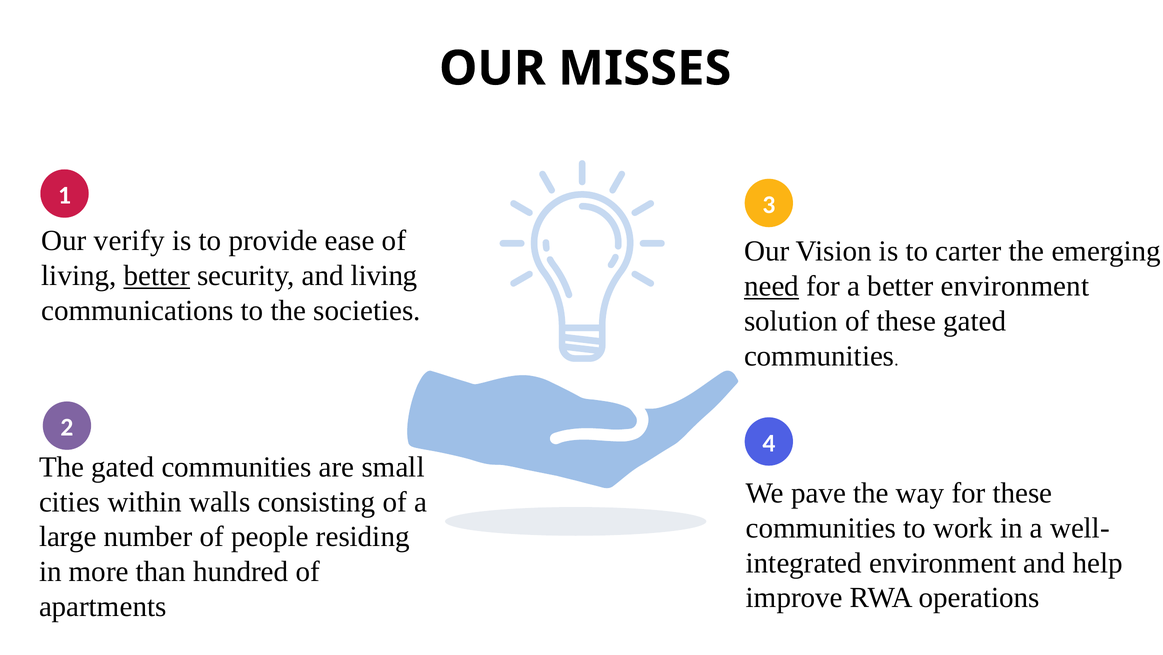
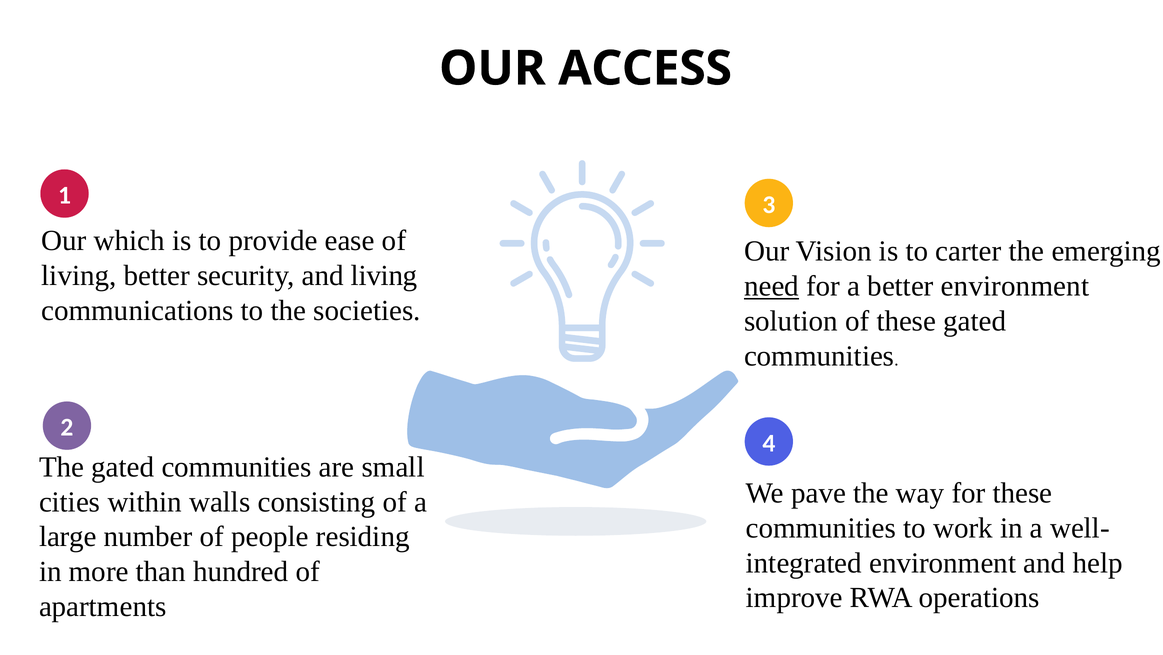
MISSES: MISSES -> ACCESS
verify: verify -> which
better at (157, 276) underline: present -> none
